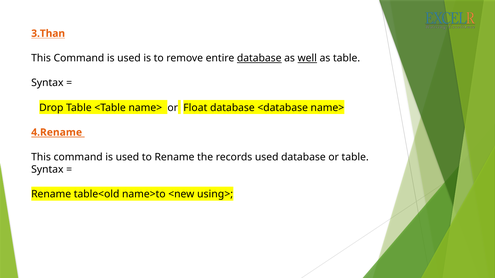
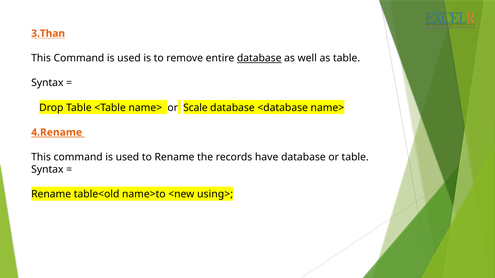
well underline: present -> none
Float: Float -> Scale
records used: used -> have
